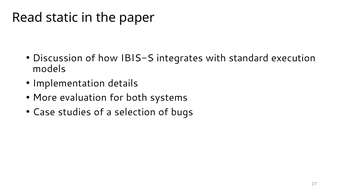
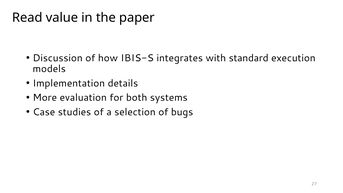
static: static -> value
